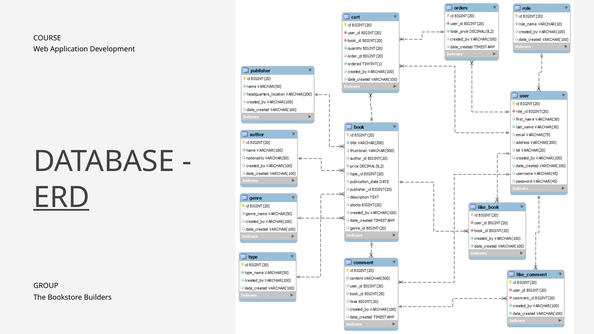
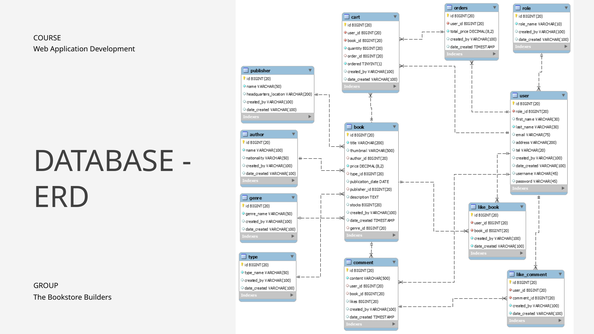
ERD underline: present -> none
